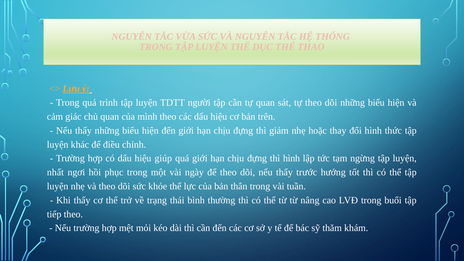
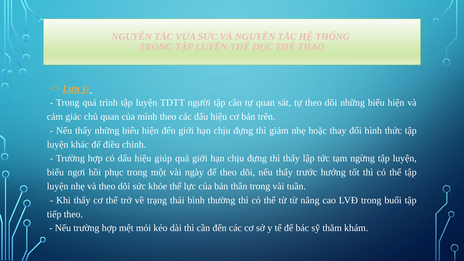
thì hình: hình -> thấy
nhất at (55, 172): nhất -> biểu
